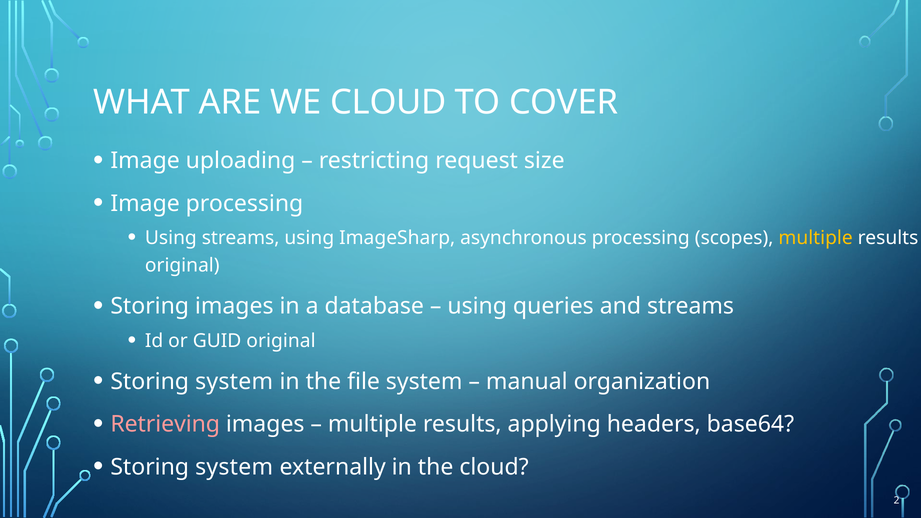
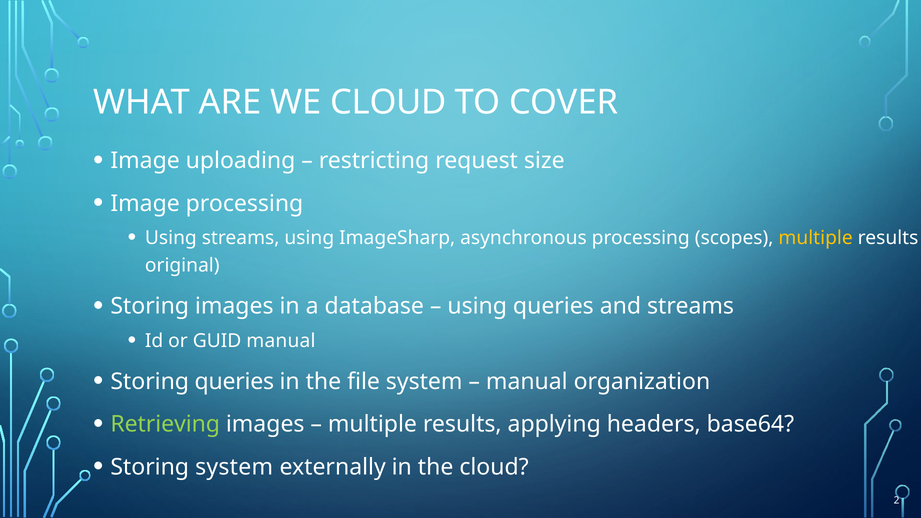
GUID original: original -> manual
system at (234, 382): system -> queries
Retrieving colour: pink -> light green
